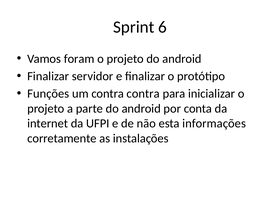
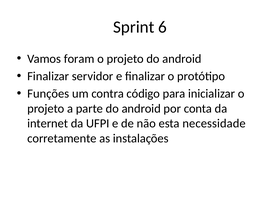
contra contra: contra -> código
informações: informações -> necessidade
